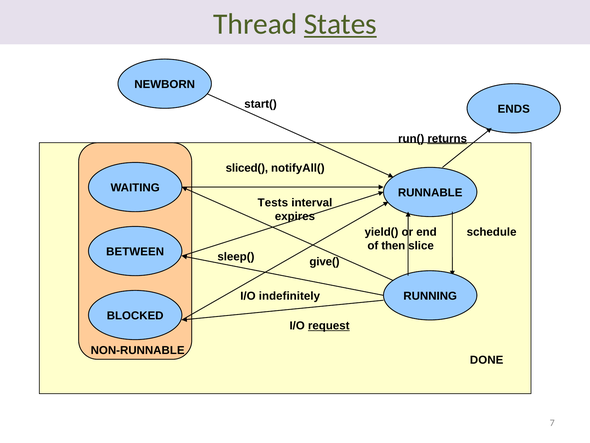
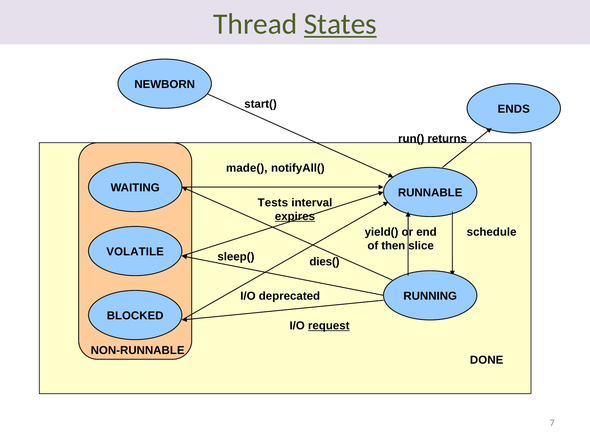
returns underline: present -> none
sliced(: sliced( -> made(
expires underline: none -> present
BETWEEN: BETWEEN -> VOLATILE
give(: give( -> dies(
indefinitely: indefinitely -> deprecated
